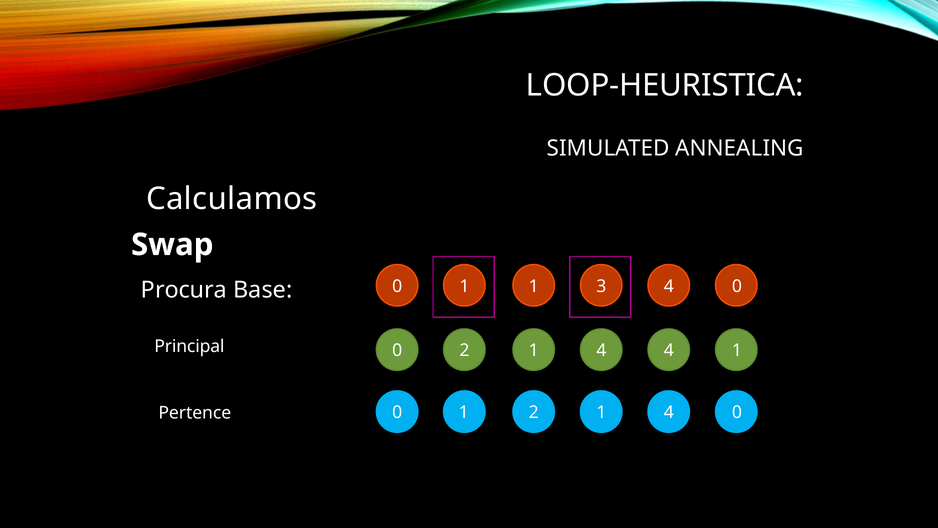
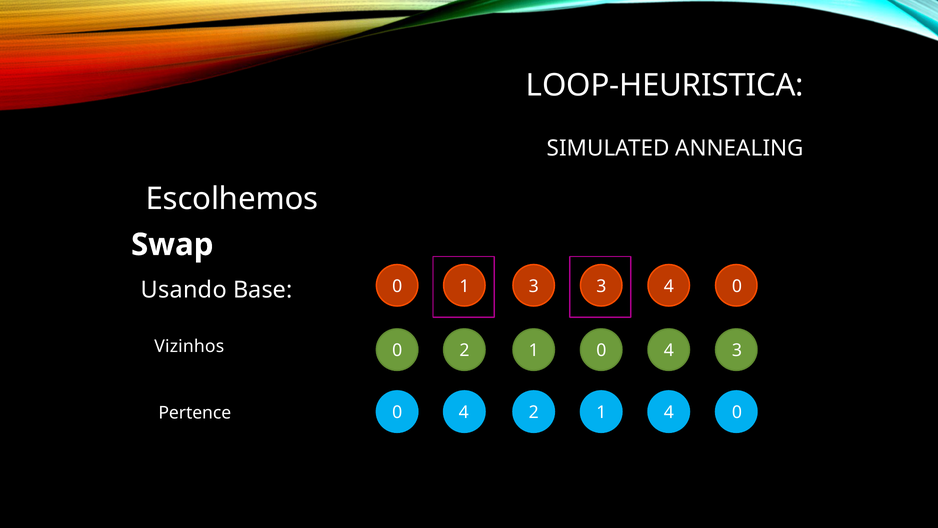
Calculamos: Calculamos -> Escolhemos
1 1: 1 -> 3
Procura: Procura -> Usando
Principal: Principal -> Vizinhos
0 2 1 4: 4 -> 0
4 1: 1 -> 3
1 at (464, 412): 1 -> 4
